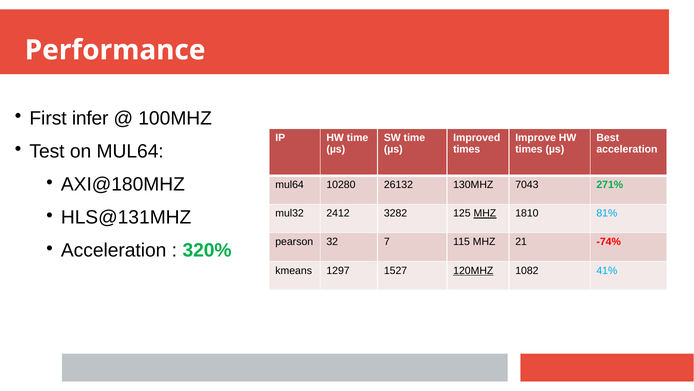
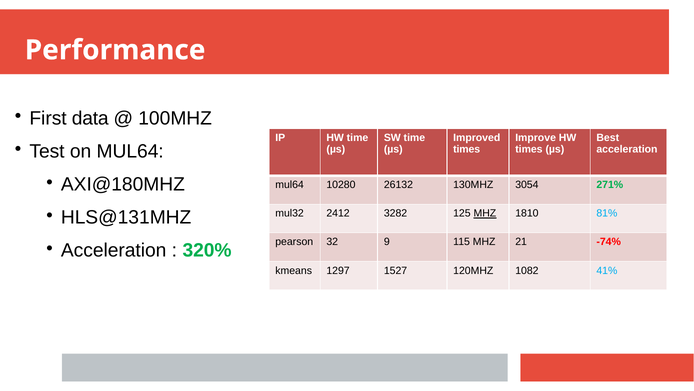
infer: infer -> data
7043: 7043 -> 3054
7: 7 -> 9
120MHZ underline: present -> none
